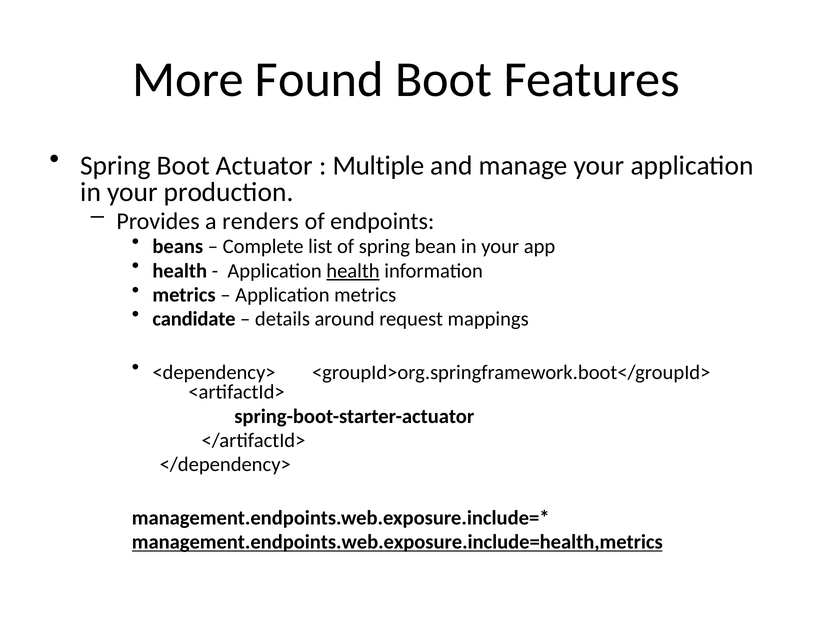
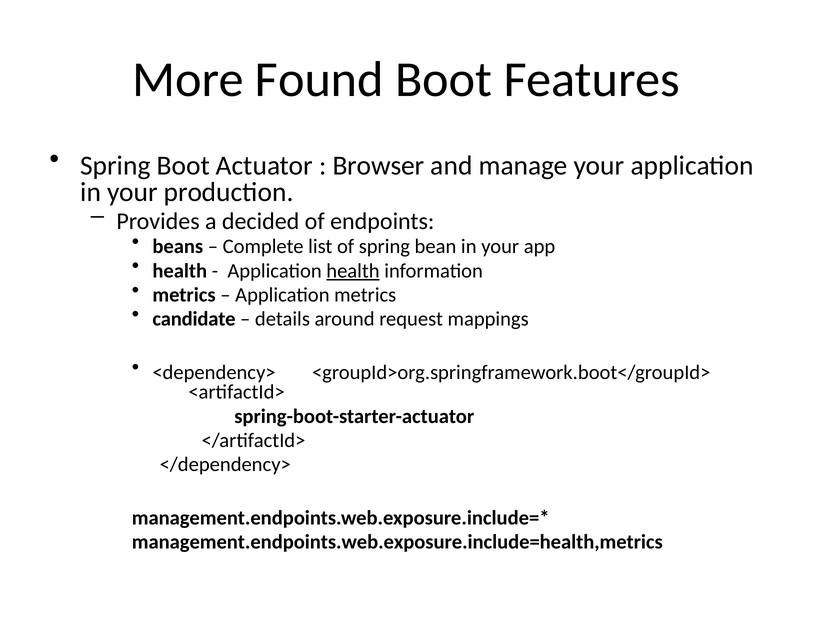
Multiple: Multiple -> Browser
renders: renders -> decided
management.endpoints.web.exposure.include=health,metrics underline: present -> none
